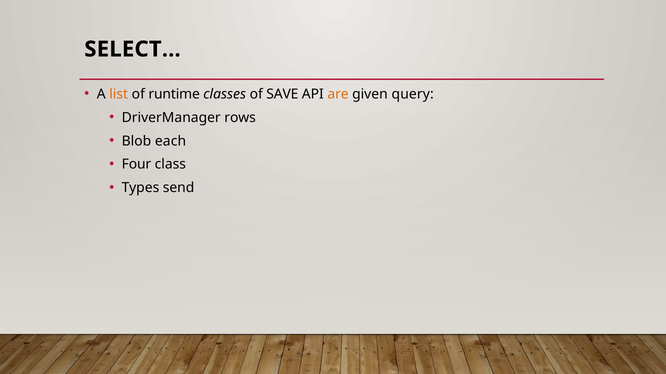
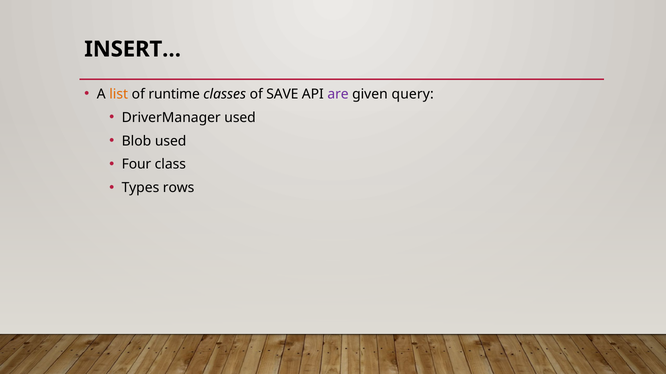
SELECT…: SELECT… -> INSERT…
are colour: orange -> purple
DriverManager rows: rows -> used
Blob each: each -> used
send: send -> rows
